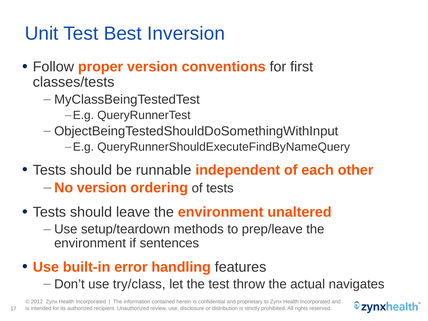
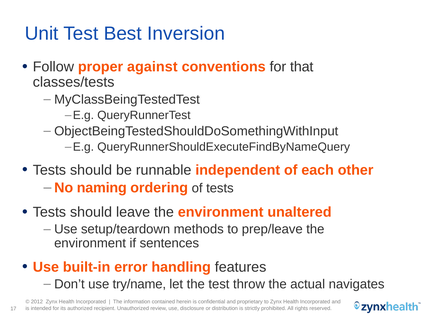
proper version: version -> against
first: first -> that
No version: version -> naming
try/class: try/class -> try/name
